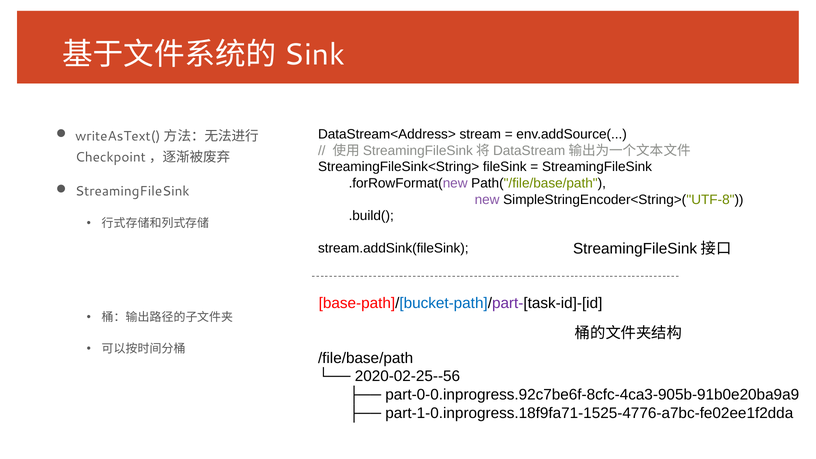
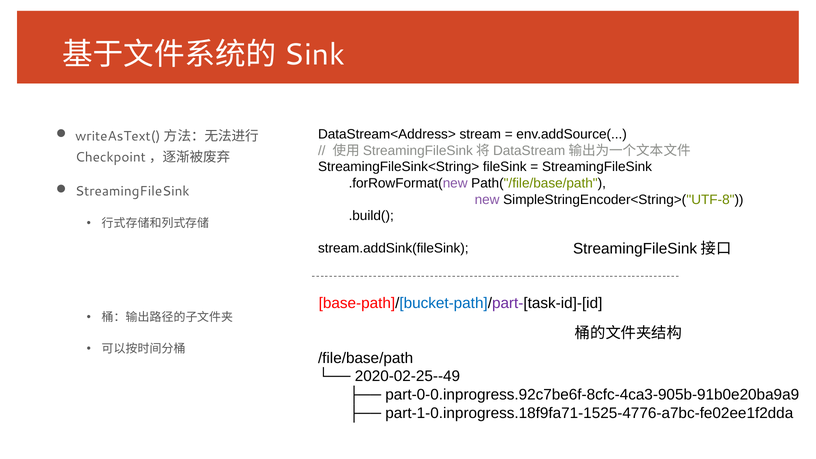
2020-02-25--56: 2020-02-25--56 -> 2020-02-25--49
